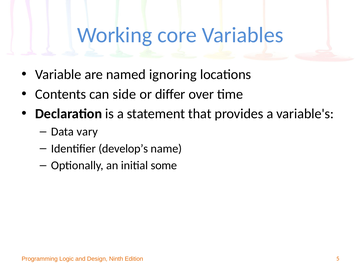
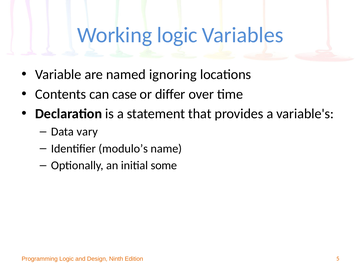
Working core: core -> logic
side: side -> case
develop’s: develop’s -> modulo’s
